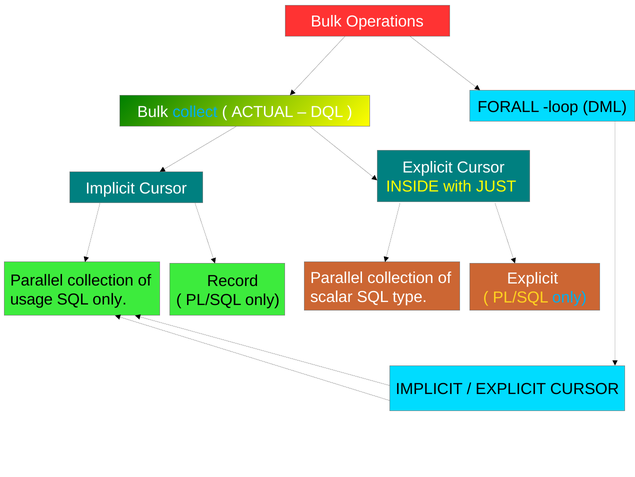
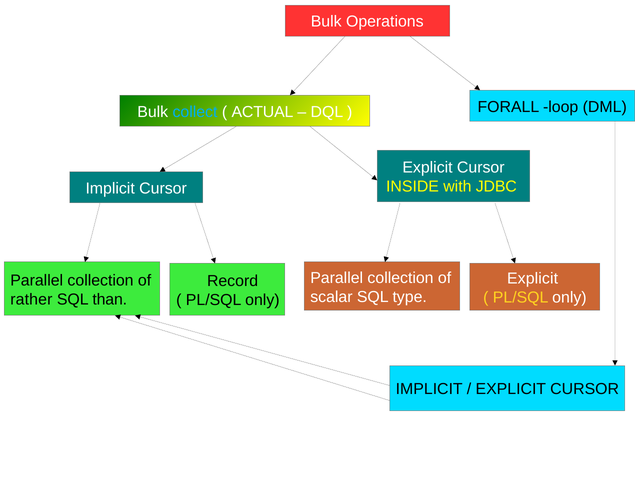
JUST: JUST -> JDBC
only at (569, 297) colour: light blue -> white
usage: usage -> rather
SQL only: only -> than
